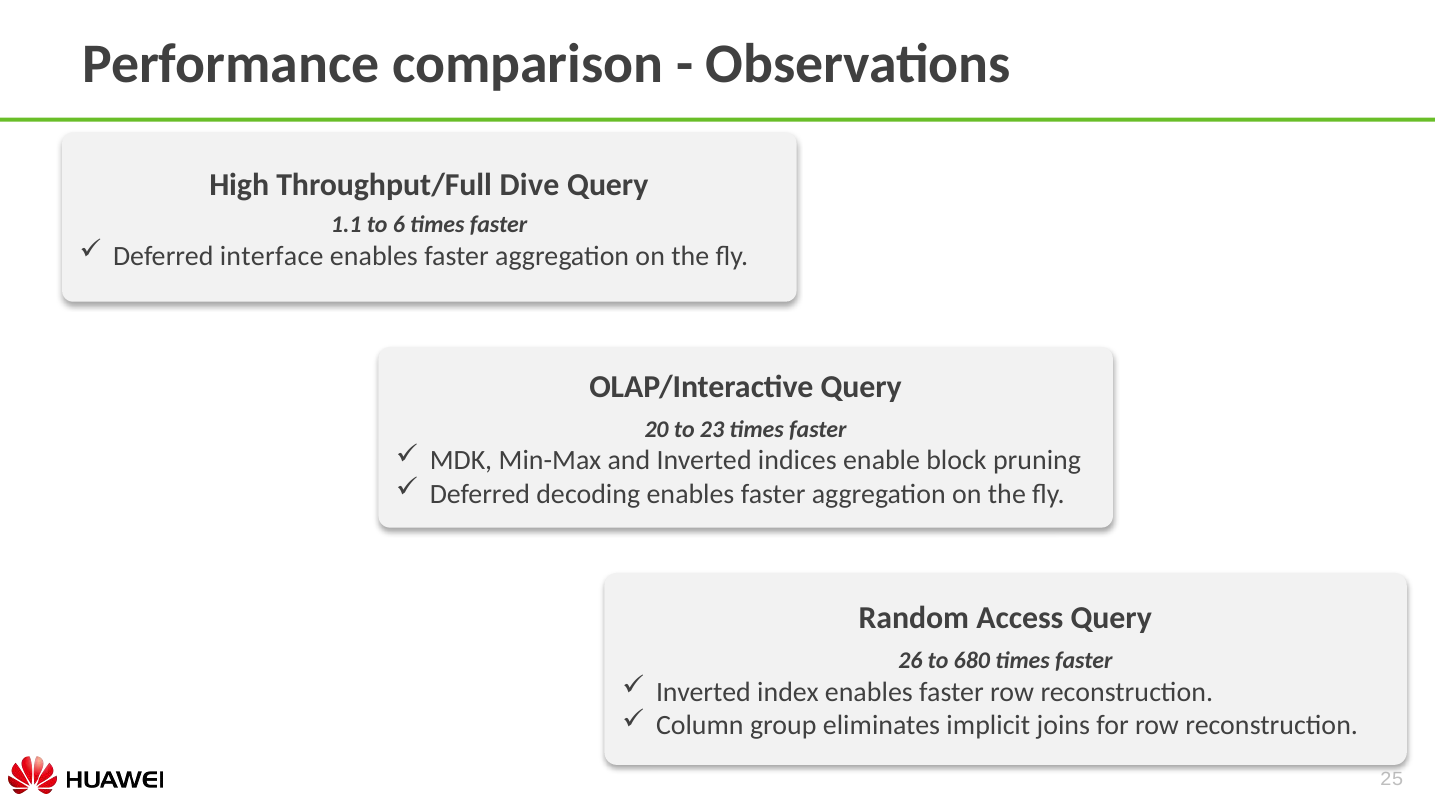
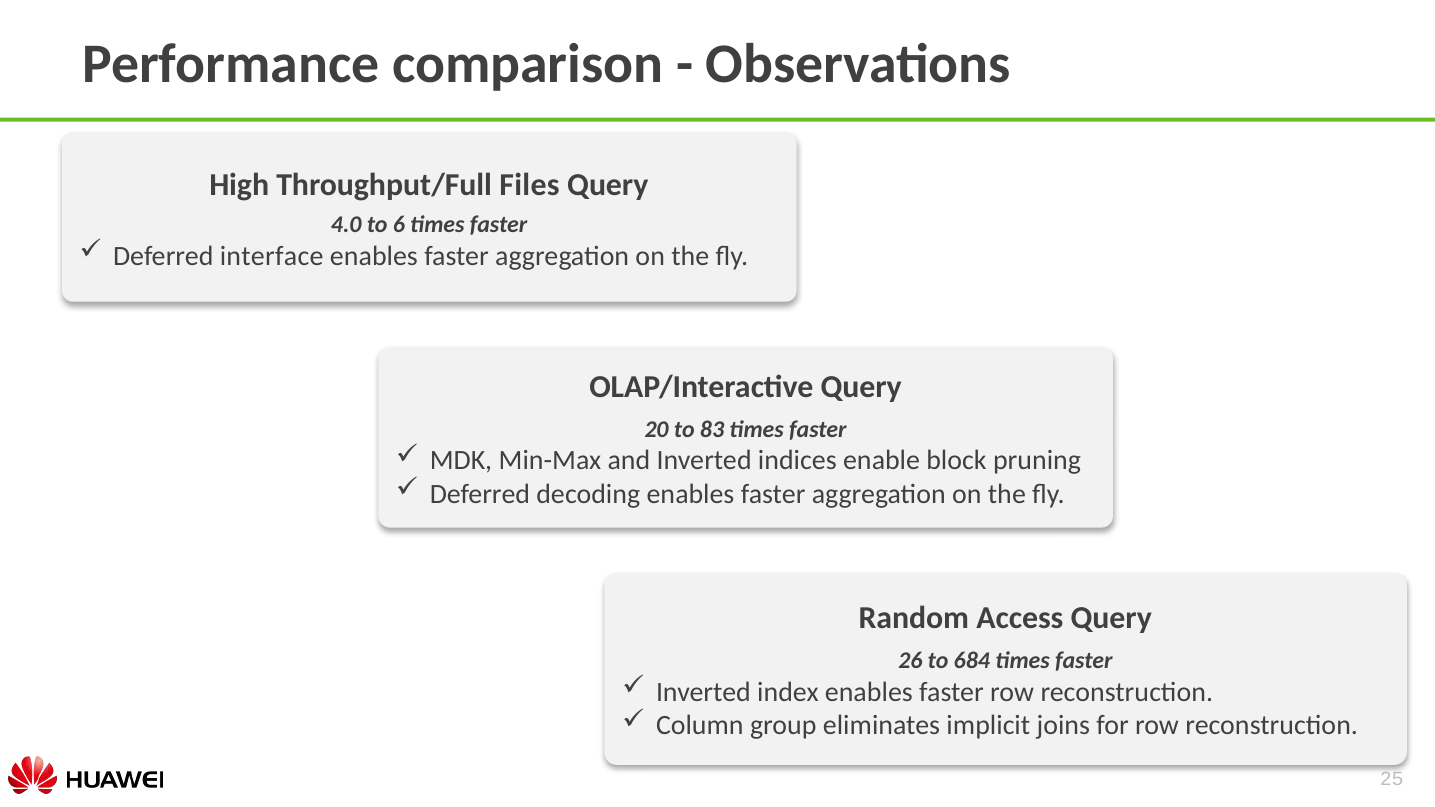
Dive: Dive -> Files
1.1: 1.1 -> 4.0
23: 23 -> 83
680: 680 -> 684
